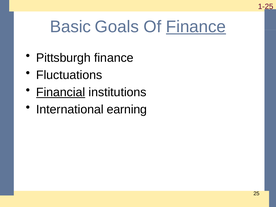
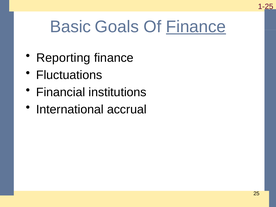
Pittsburgh: Pittsburgh -> Reporting
Financial underline: present -> none
earning: earning -> accrual
